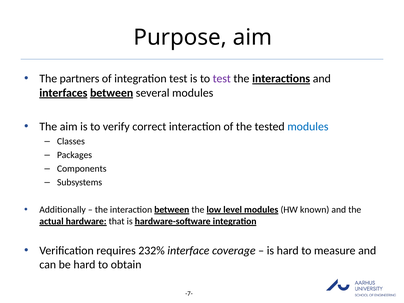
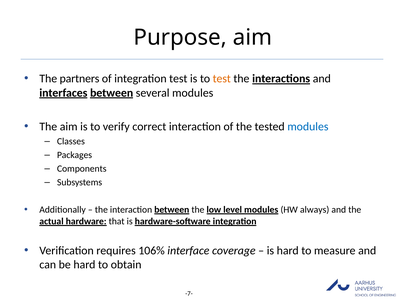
test at (222, 79) colour: purple -> orange
known: known -> always
232%: 232% -> 106%
